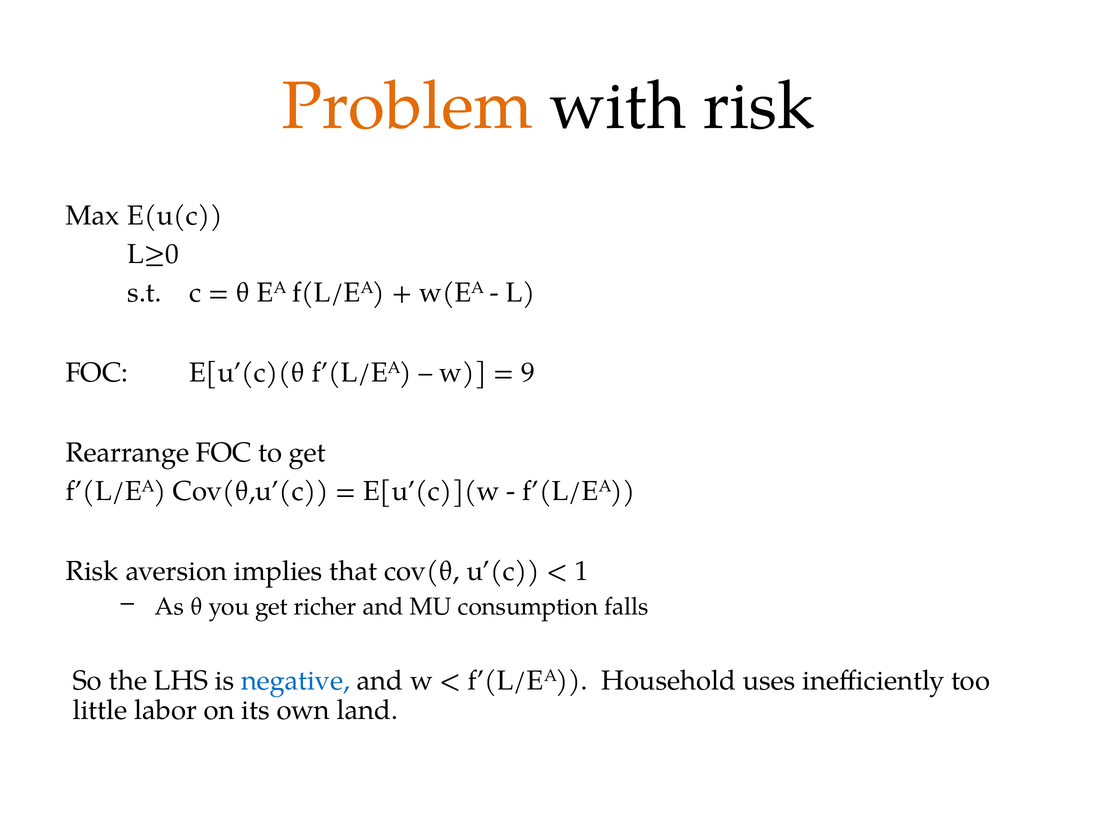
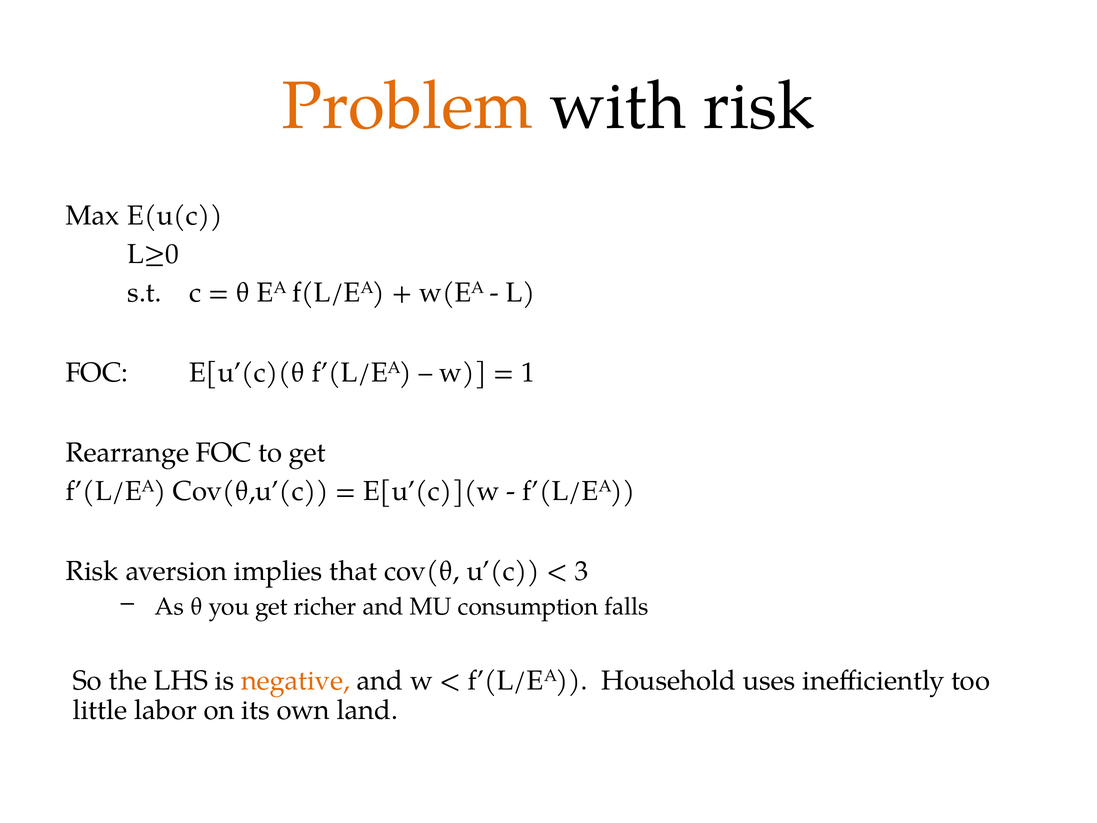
9: 9 -> 1
1: 1 -> 3
negative colour: blue -> orange
